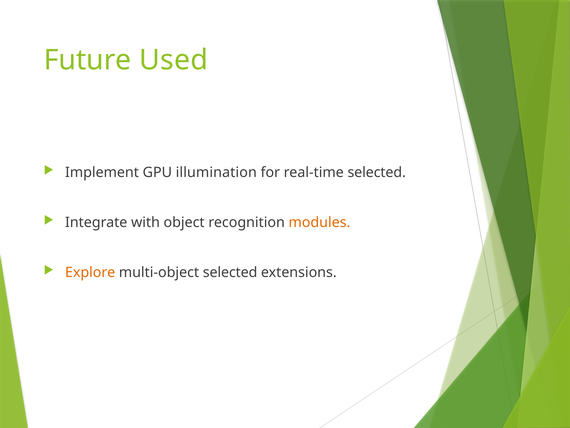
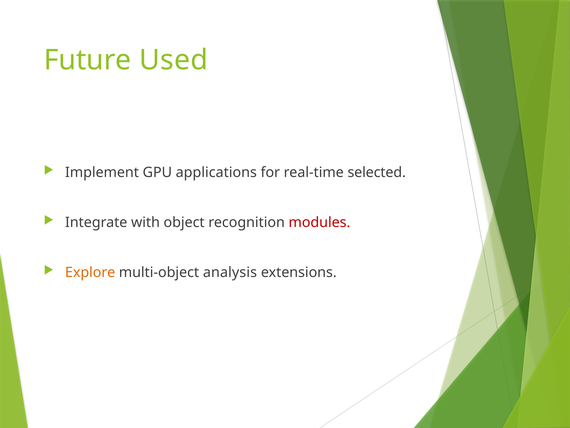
illumination: illumination -> applications
modules colour: orange -> red
multi-object selected: selected -> analysis
